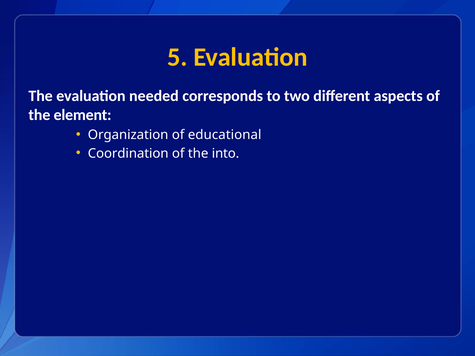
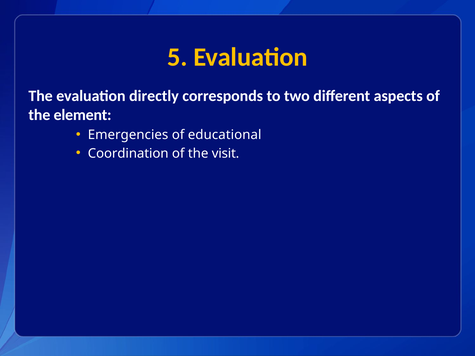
needed: needed -> directly
Organization: Organization -> Emergencies
into: into -> visit
